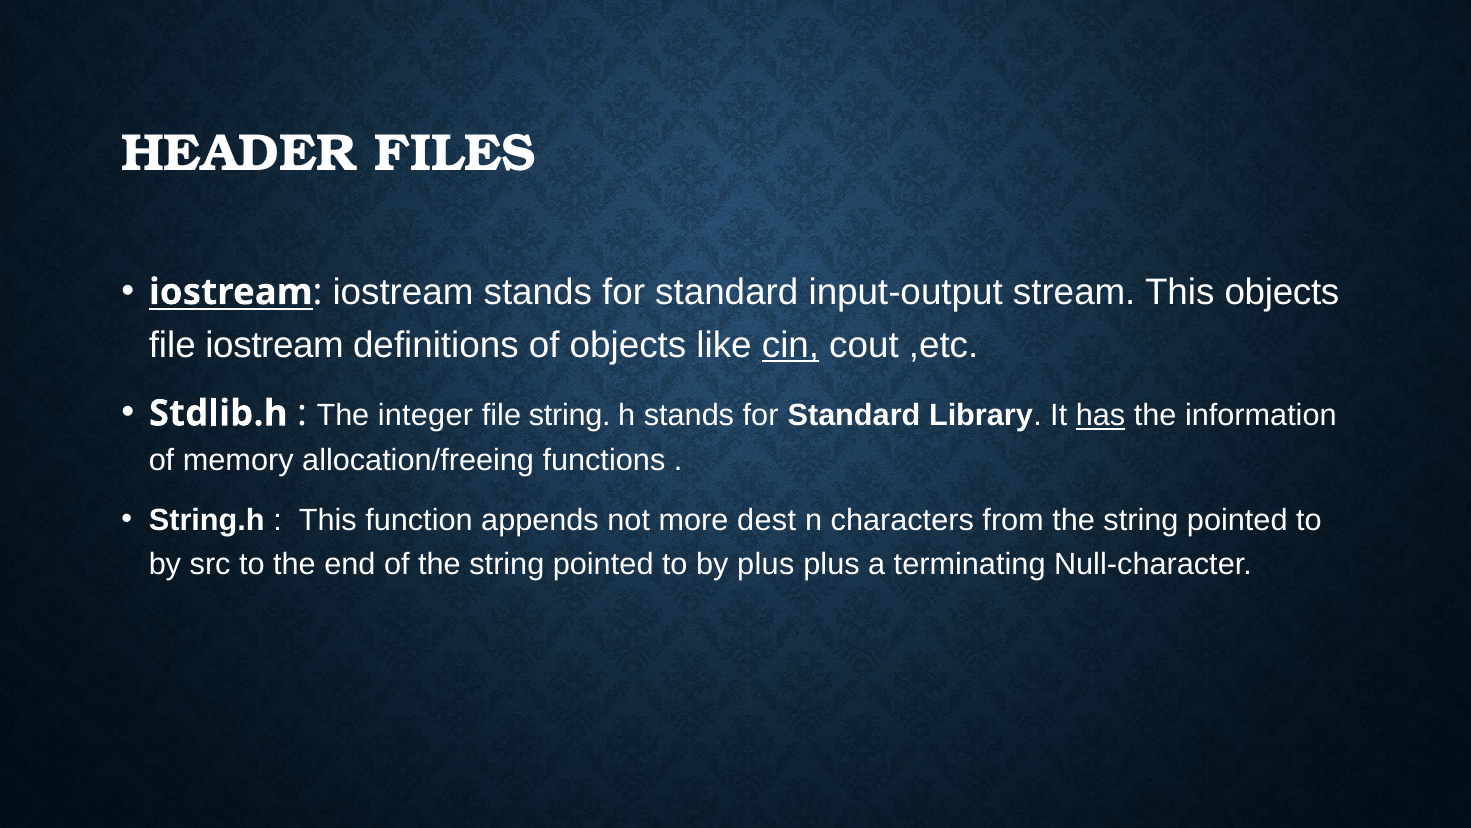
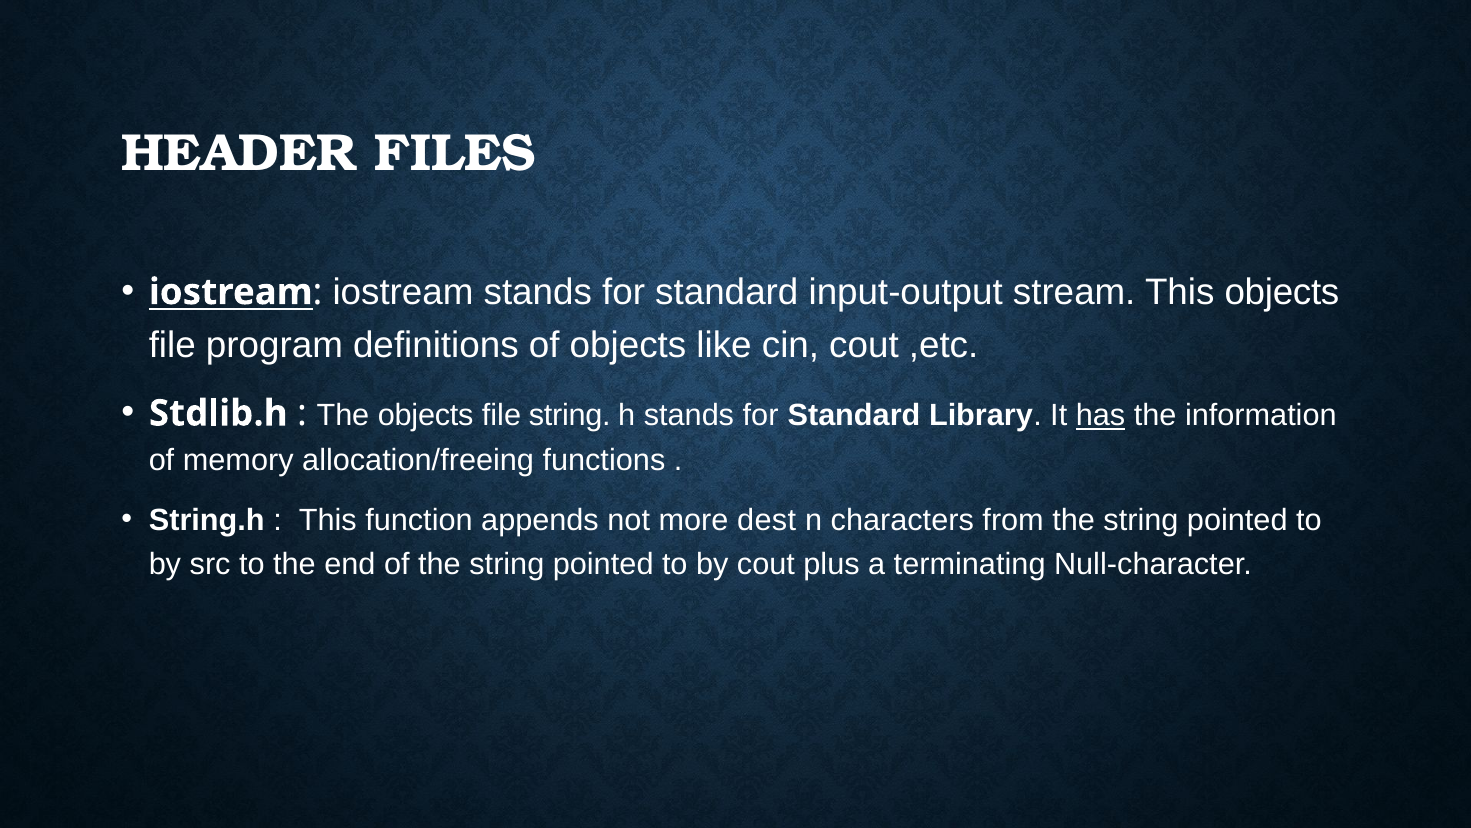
file iostream: iostream -> program
cin underline: present -> none
The integer: integer -> objects
by plus: plus -> cout
